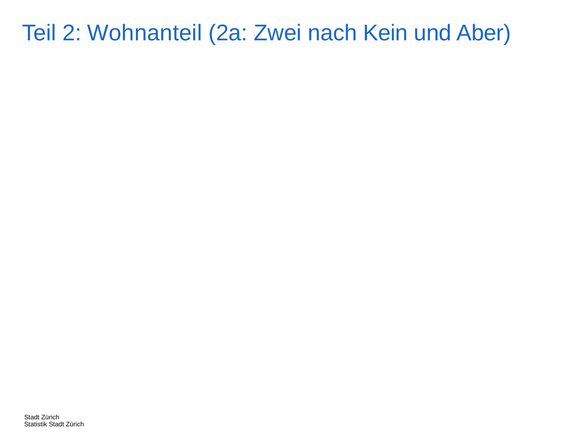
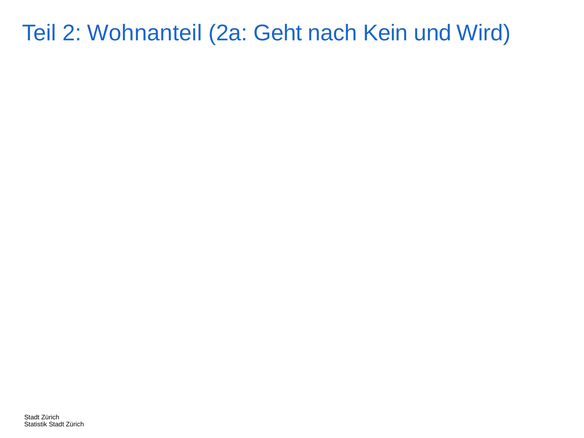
Zwei: Zwei -> Geht
Aber: Aber -> Wird
